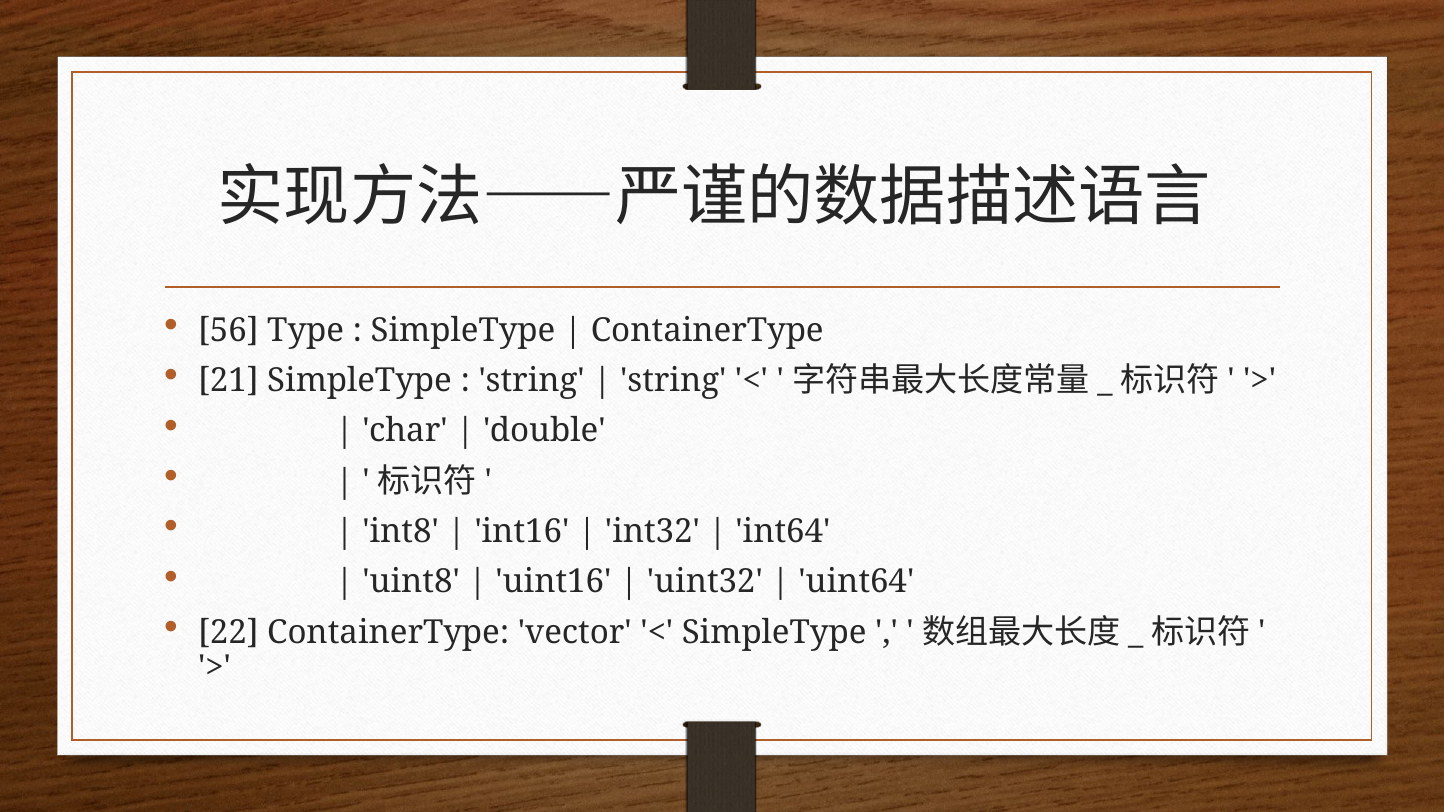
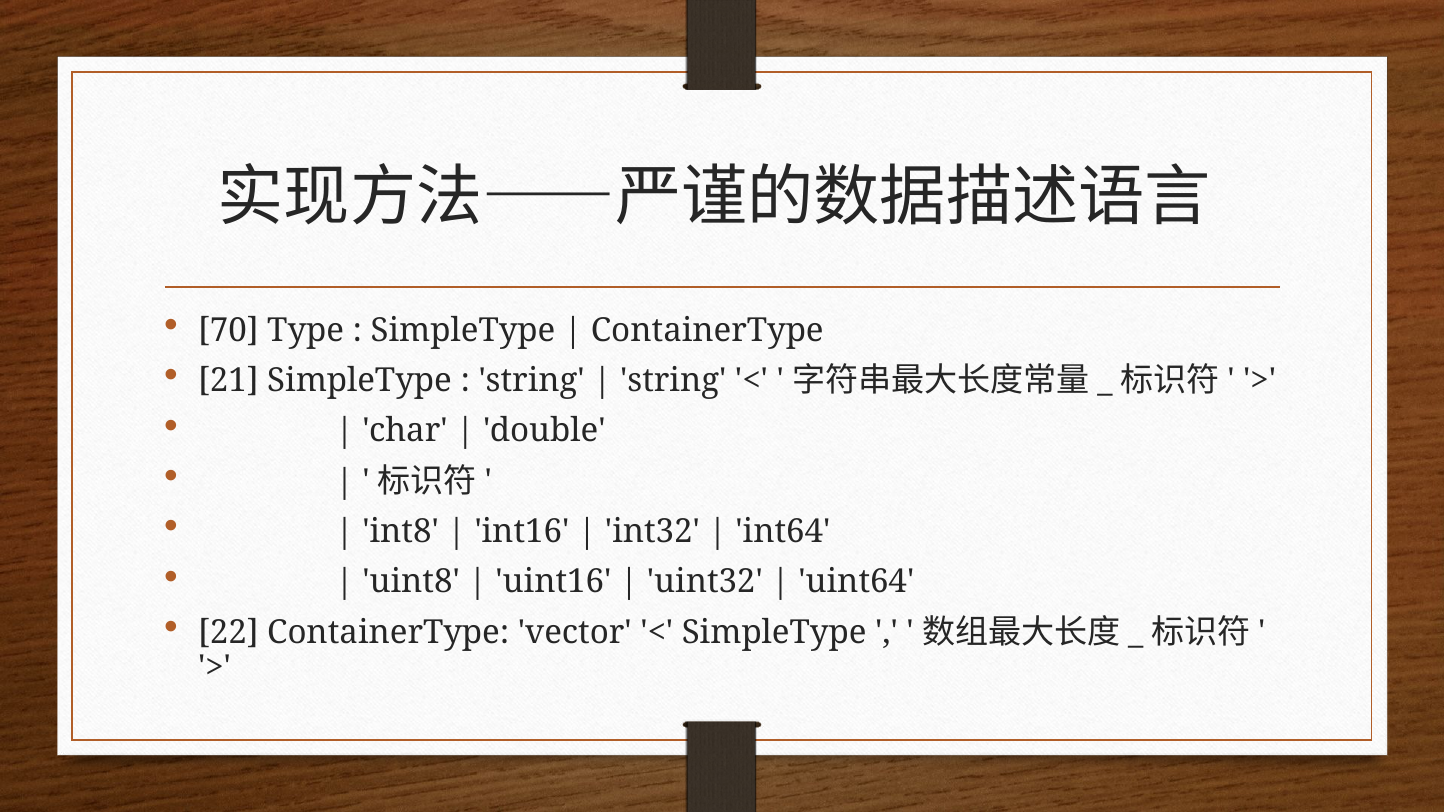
56: 56 -> 70
